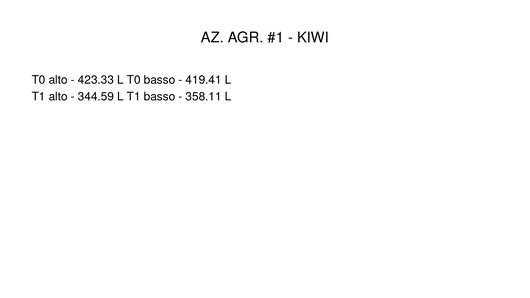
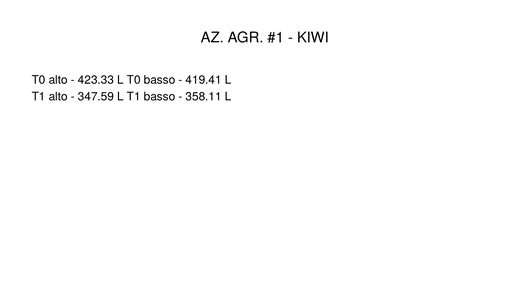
344.59: 344.59 -> 347.59
